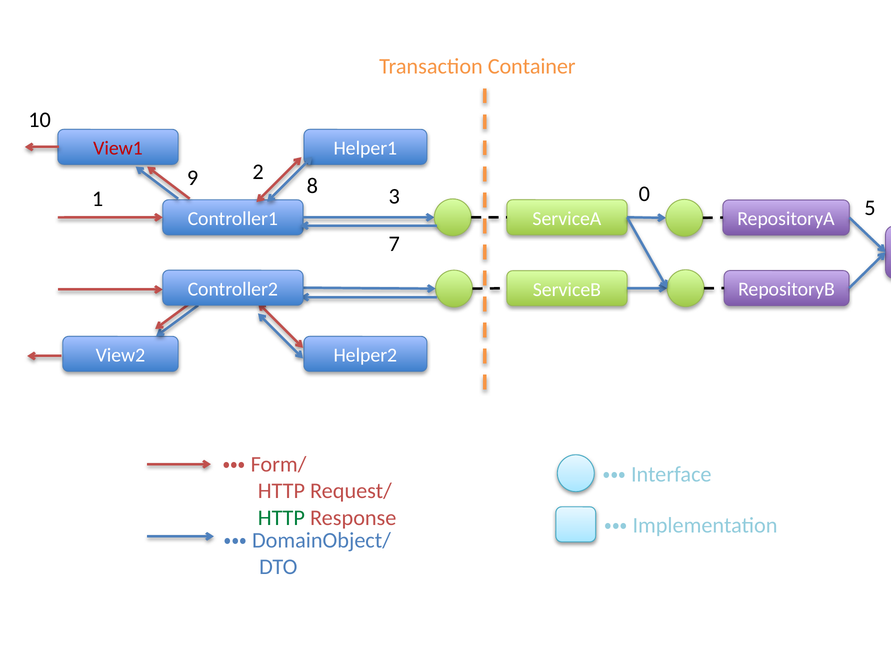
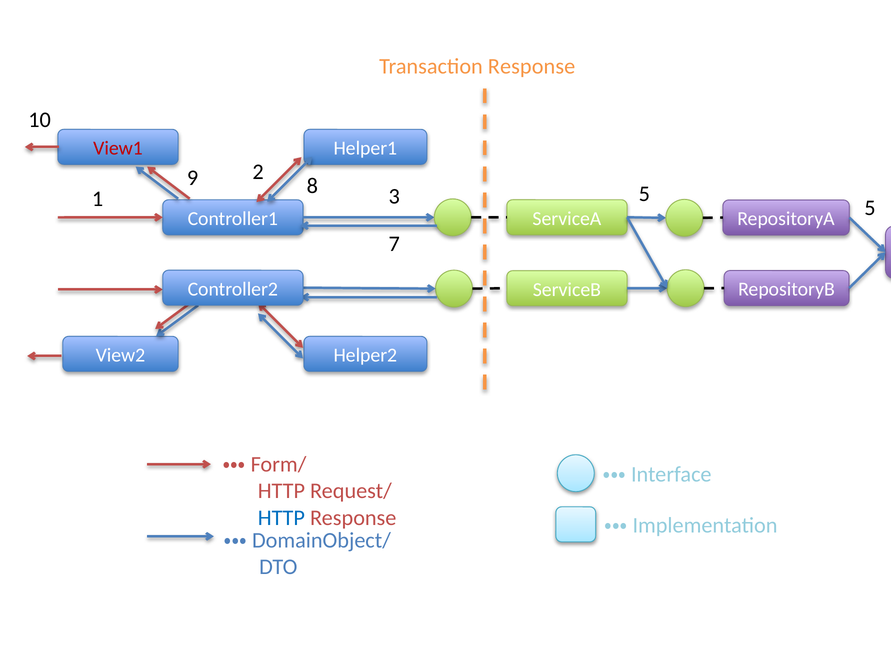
Transaction Container: Container -> Response
3 0: 0 -> 5
HTTP at (281, 518) colour: green -> blue
